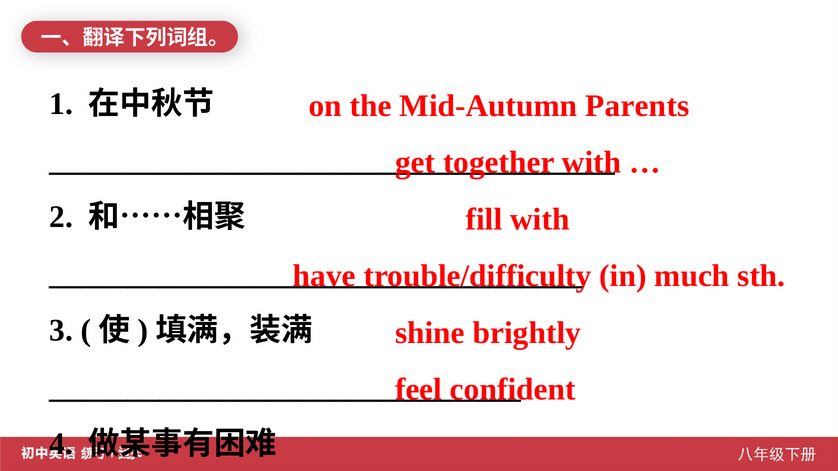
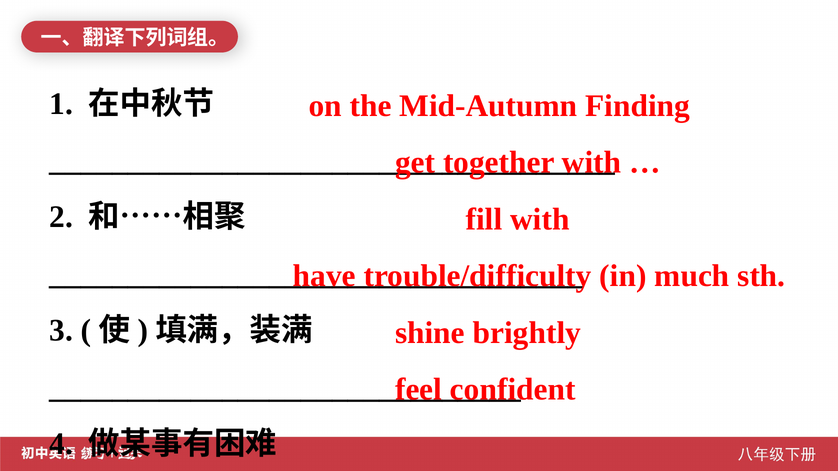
Parents: Parents -> Finding
